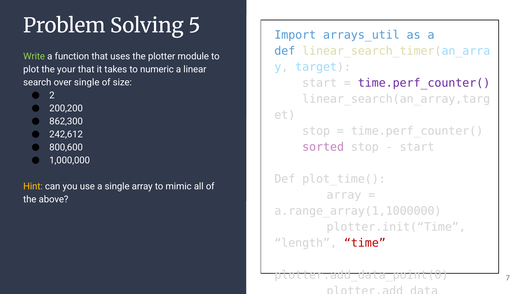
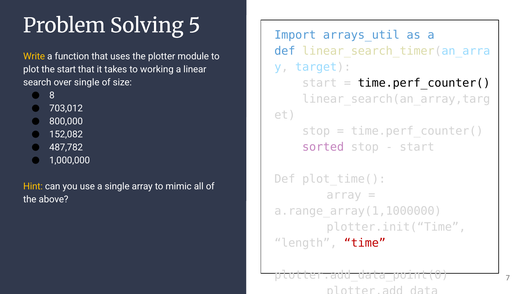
Write colour: light green -> yellow
the your: your -> start
numeric: numeric -> working
time.perf_counter( at (424, 83) colour: purple -> black
2: 2 -> 8
200,200: 200,200 -> 703,012
862,300: 862,300 -> 800,000
242,612: 242,612 -> 152,082
800,600: 800,600 -> 487,782
